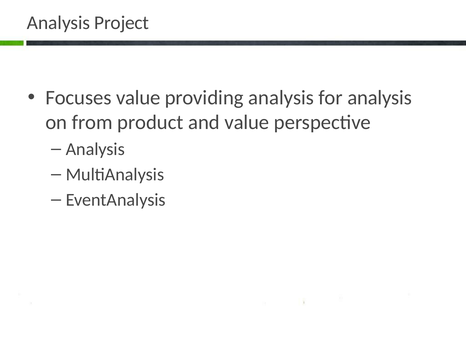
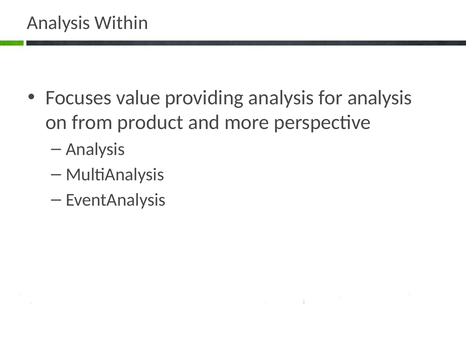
Project: Project -> Within
and value: value -> more
